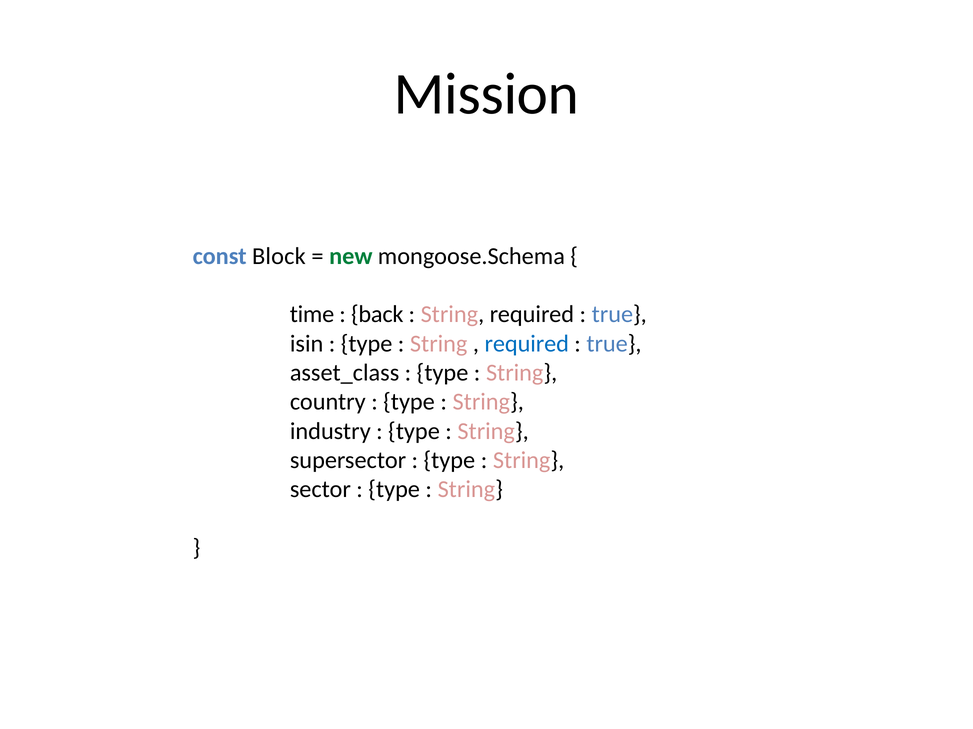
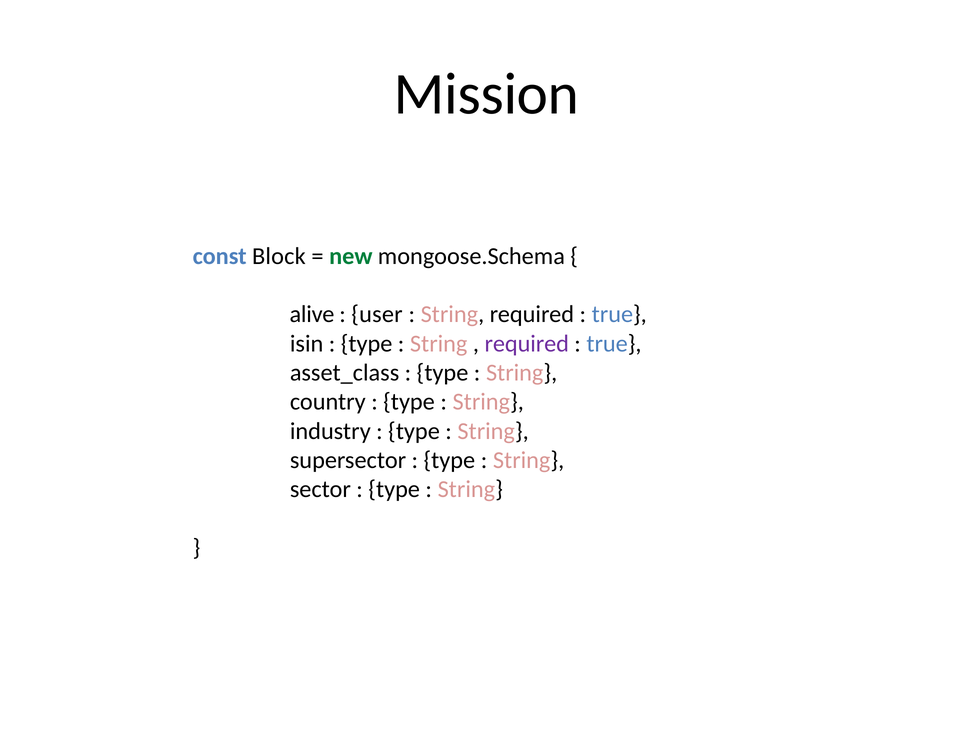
time: time -> alive
back: back -> user
required at (527, 344) colour: blue -> purple
